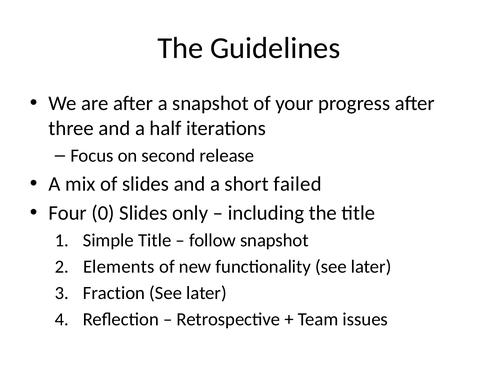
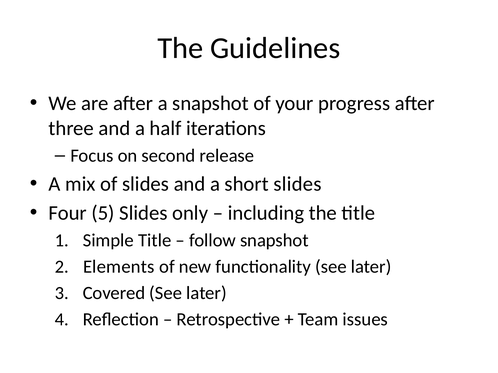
short failed: failed -> slides
0: 0 -> 5
Fraction: Fraction -> Covered
